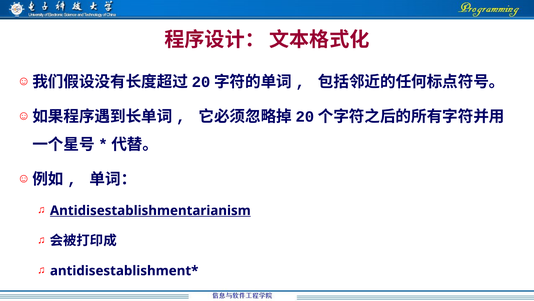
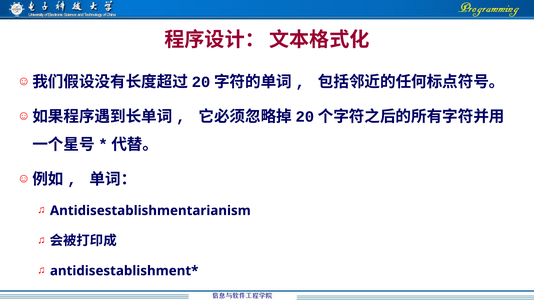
Antidisestablishmentarianism underline: present -> none
